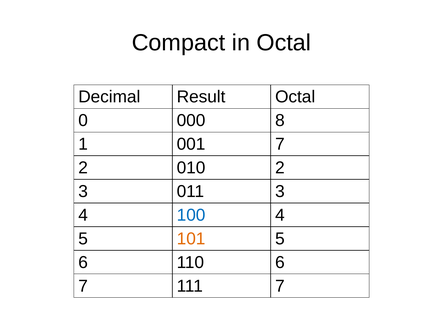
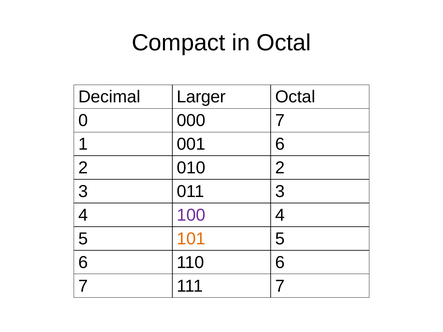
Result: Result -> Larger
000 8: 8 -> 7
001 7: 7 -> 6
100 colour: blue -> purple
